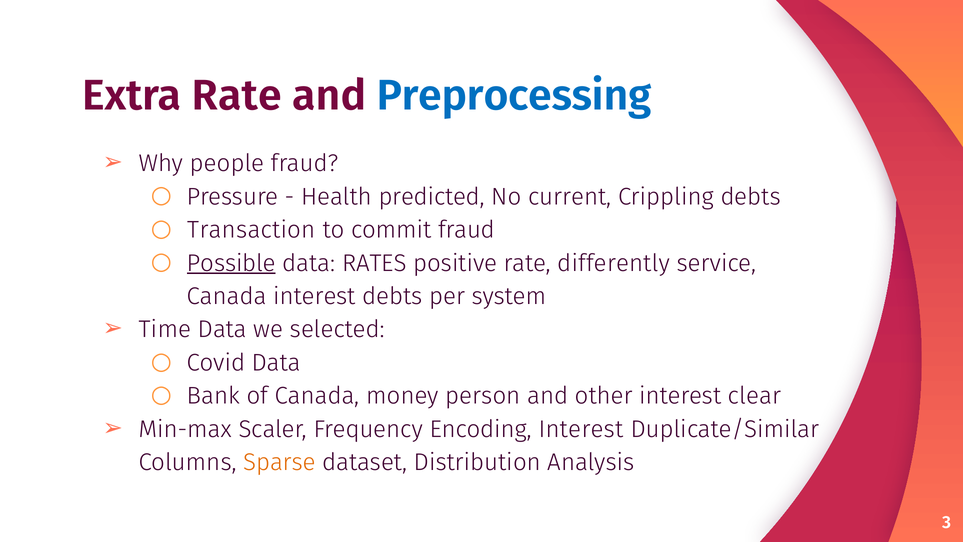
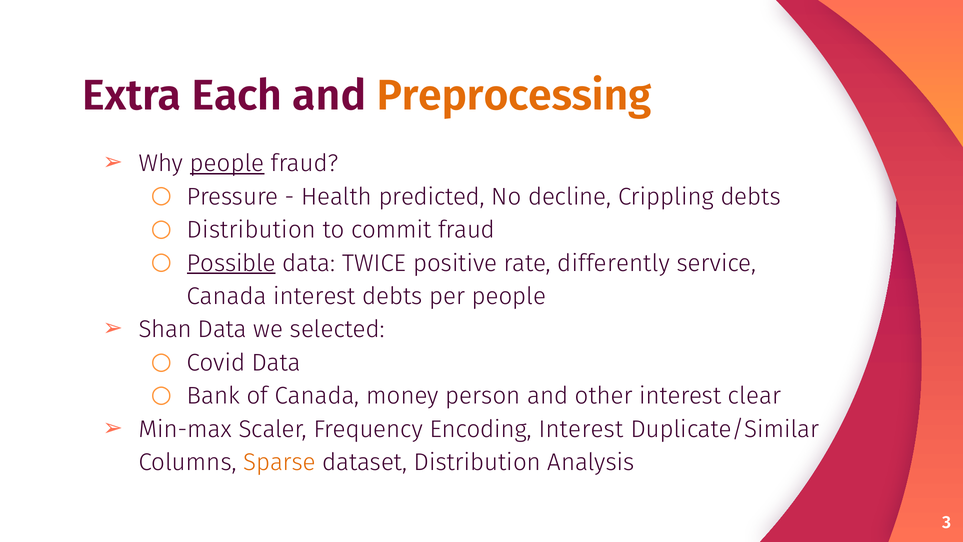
Extra Rate: Rate -> Each
Preprocessing colour: blue -> orange
people at (227, 163) underline: none -> present
current: current -> decline
Transaction at (251, 230): Transaction -> Distribution
RATES: RATES -> TWICE
per system: system -> people
Time: Time -> Shan
